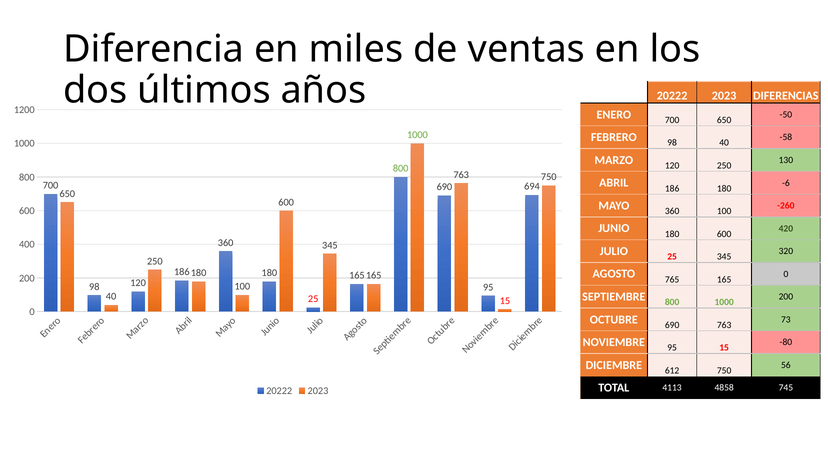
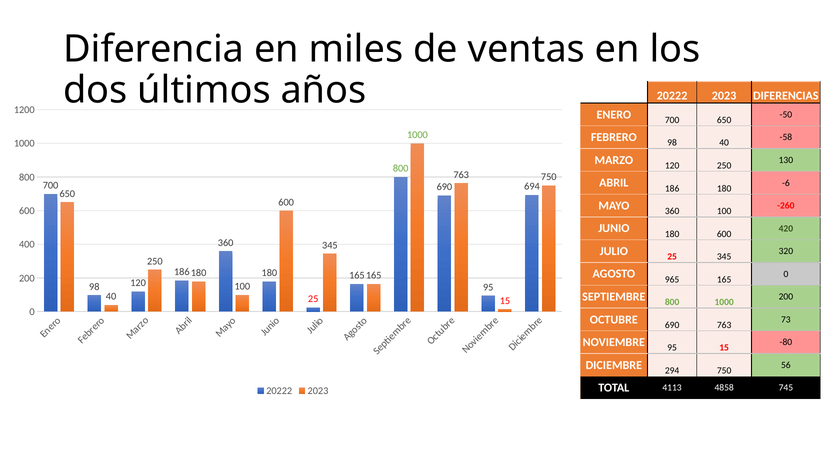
765: 765 -> 965
612: 612 -> 294
